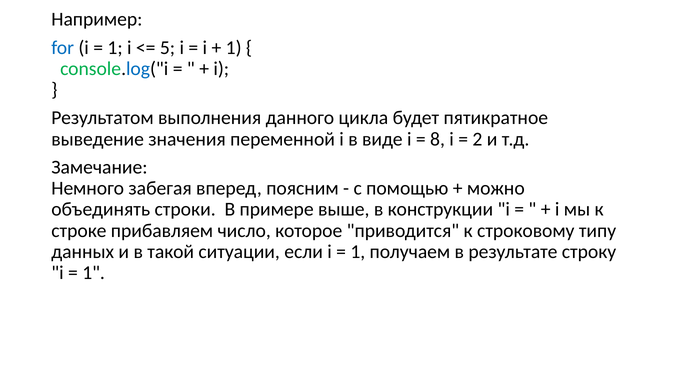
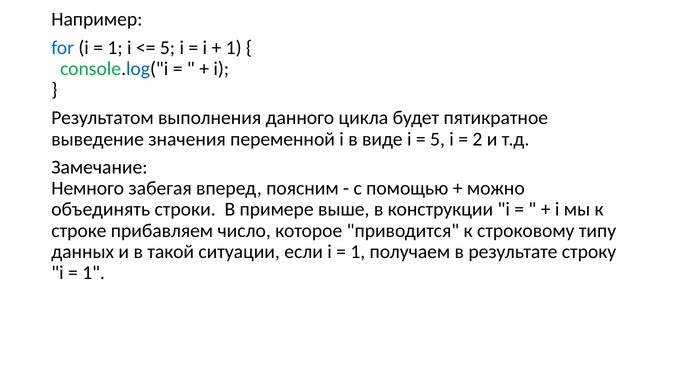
8 at (438, 139): 8 -> 5
